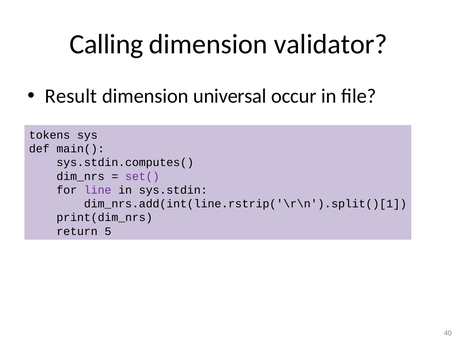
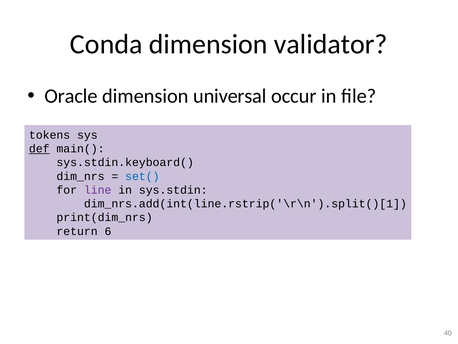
Calling: Calling -> Conda
Result: Result -> Oracle
def underline: none -> present
sys.stdin.computes(: sys.stdin.computes( -> sys.stdin.keyboard(
set( colour: purple -> blue
5: 5 -> 6
